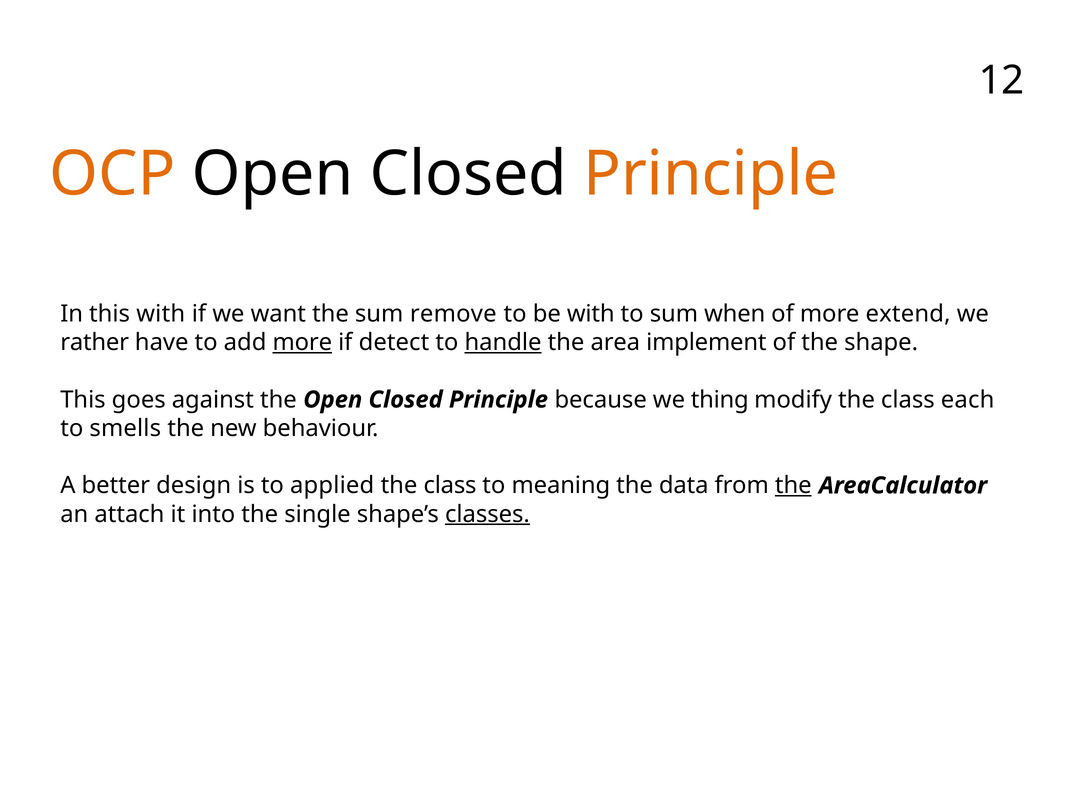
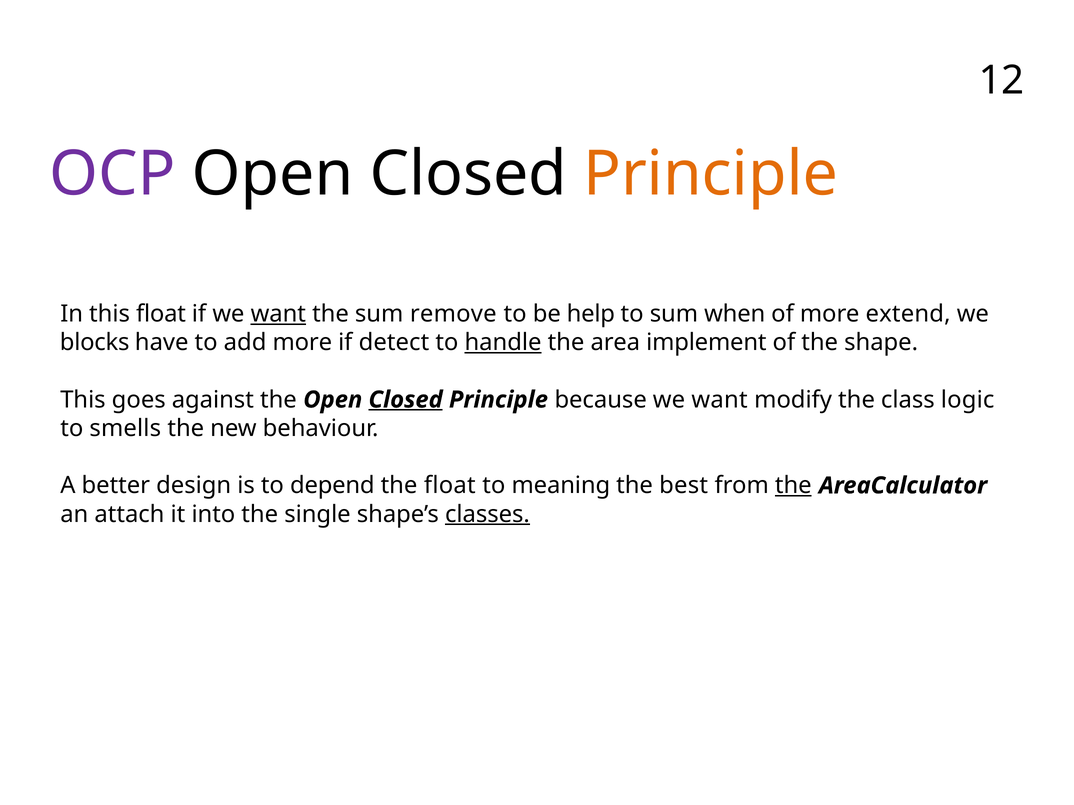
OCP colour: orange -> purple
this with: with -> float
want at (278, 314) underline: none -> present
be with: with -> help
rather: rather -> blocks
more at (302, 343) underline: present -> none
Closed at (406, 400) underline: none -> present
because we thing: thing -> want
each: each -> logic
applied: applied -> depend
class at (450, 486): class -> float
data: data -> best
